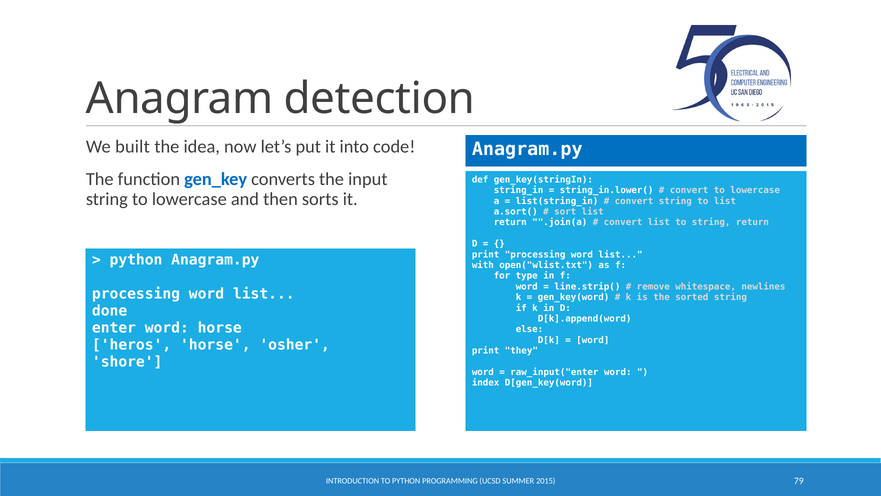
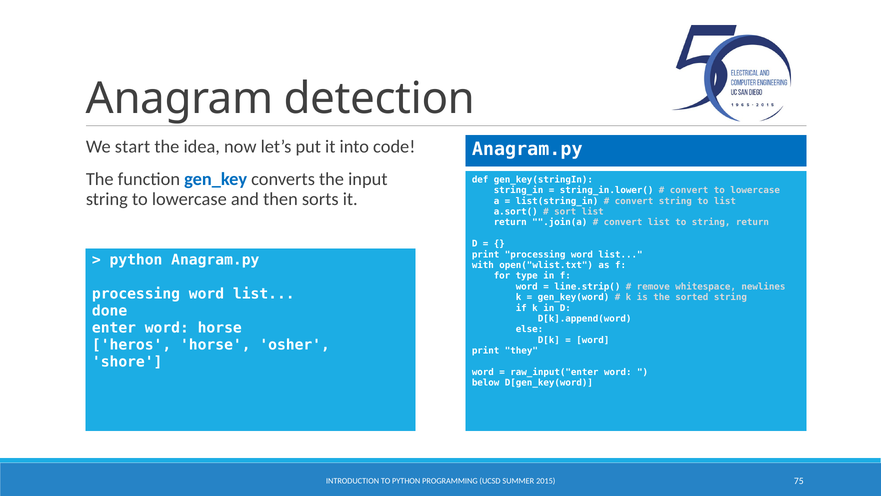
built: built -> start
index: index -> below
79: 79 -> 75
